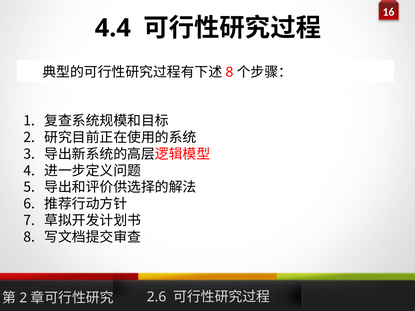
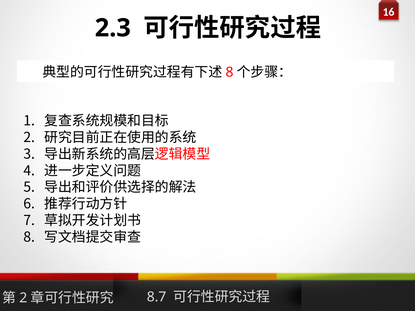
4.4: 4.4 -> 2.3
2.6: 2.6 -> 8.7
